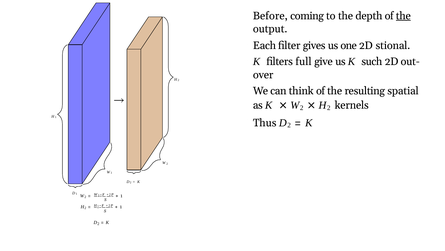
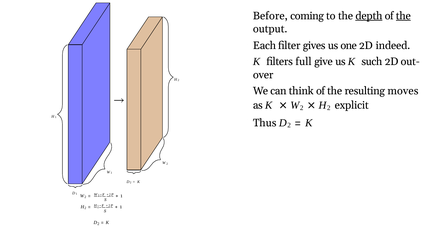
depth underline: none -> present
stional: stional -> indeed
spatial: spatial -> moves
kernels: kernels -> explicit
